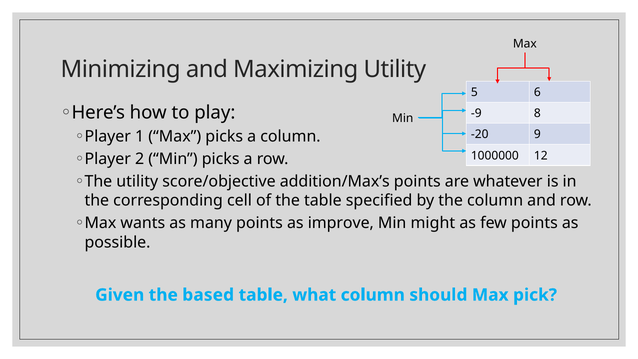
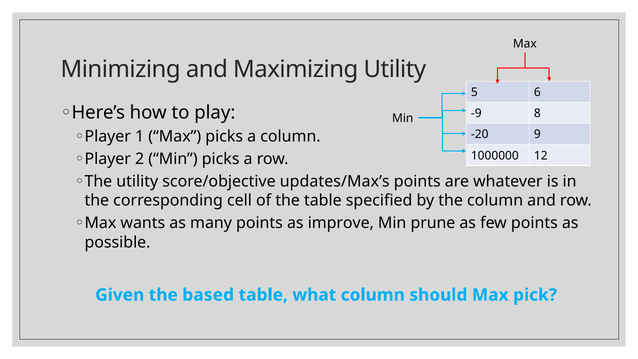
addition/Max’s: addition/Max’s -> updates/Max’s
might: might -> prune
